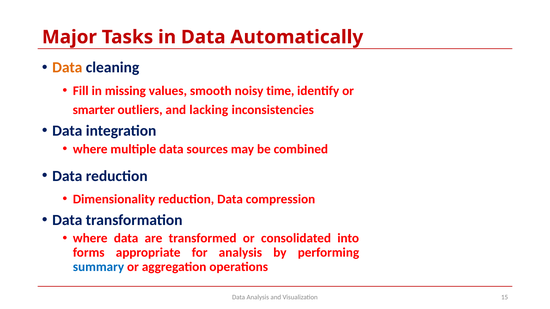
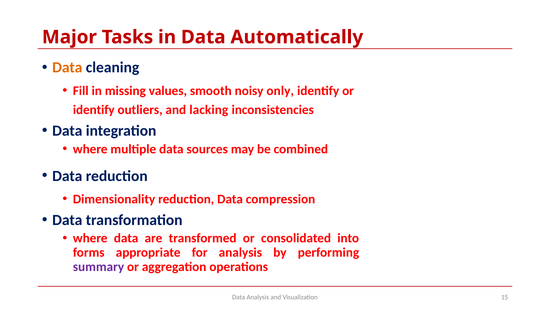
time: time -> only
smarter at (94, 110): smarter -> identify
summary colour: blue -> purple
